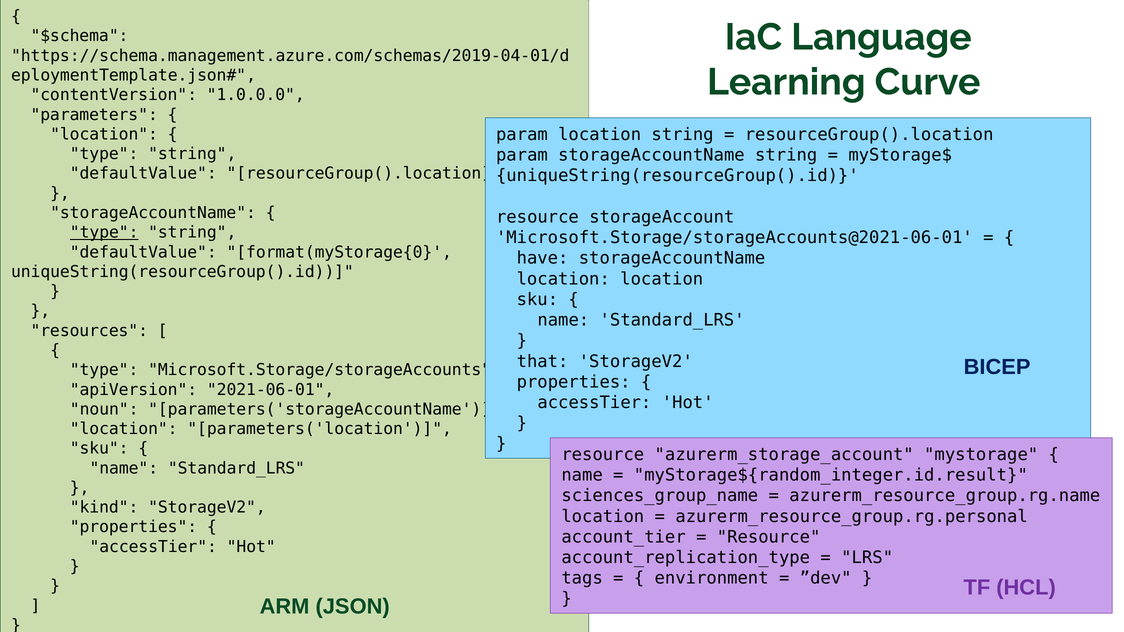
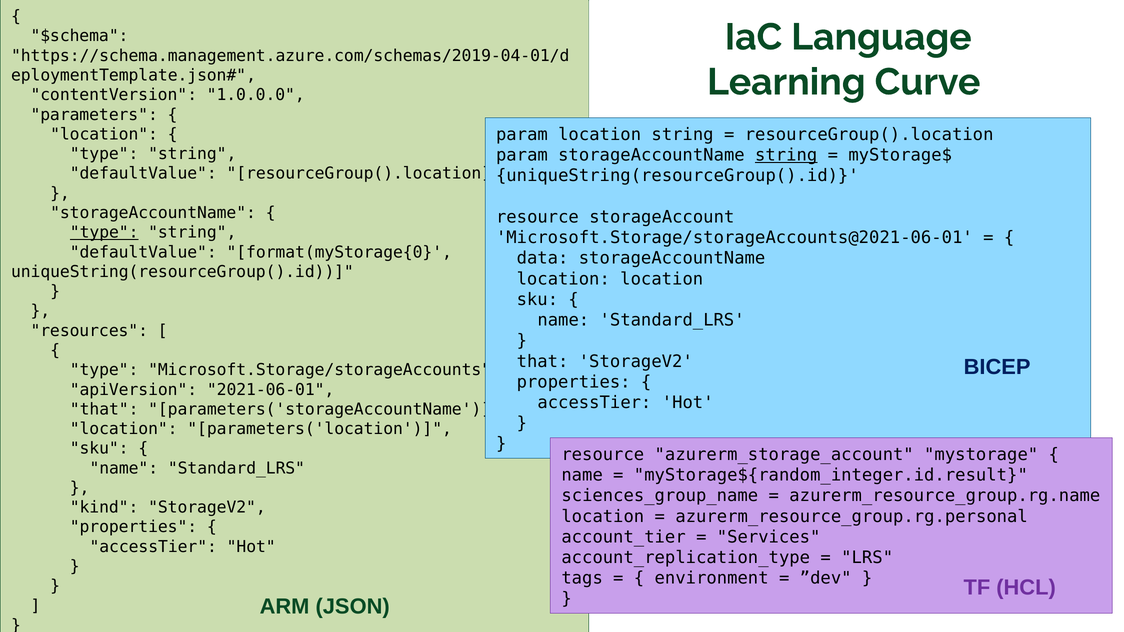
string at (786, 155) underline: none -> present
have: have -> data
noun at (104, 409): noun -> that
Resource at (769, 537): Resource -> Services
